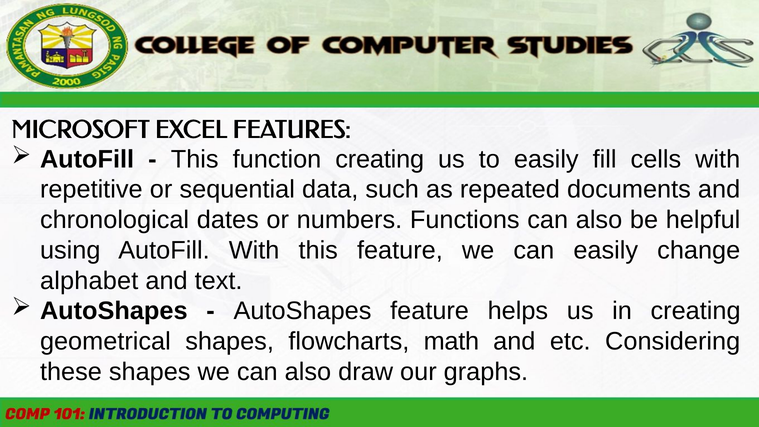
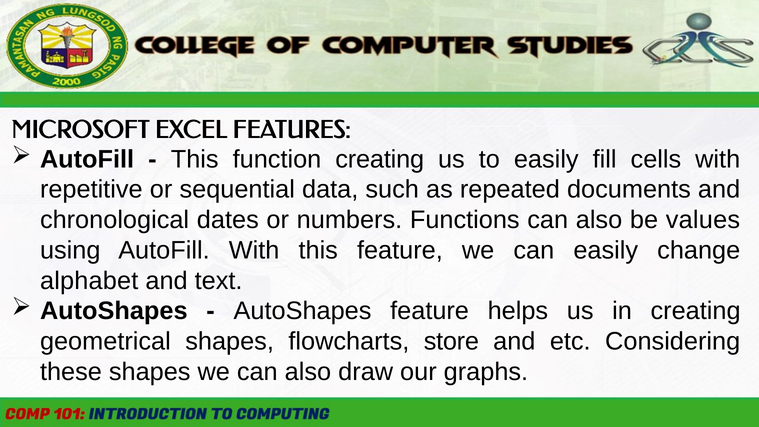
helpful: helpful -> values
math: math -> store
